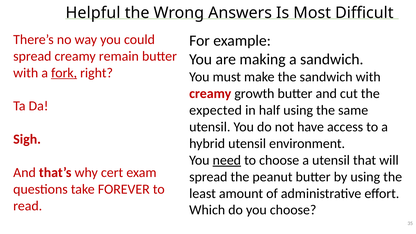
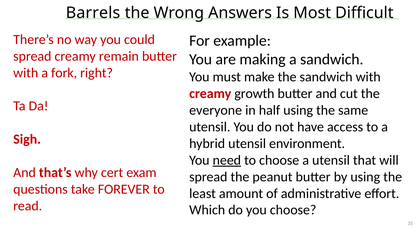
Helpful: Helpful -> Barrels
fork underline: present -> none
expected: expected -> everyone
